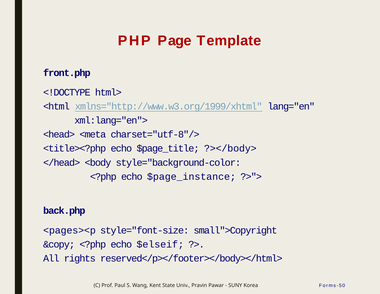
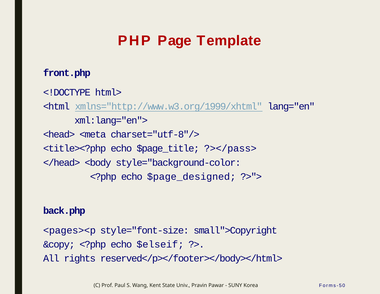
?></body>: ?></body> -> ?></pass>
$page_instance: $page_instance -> $page_designed
